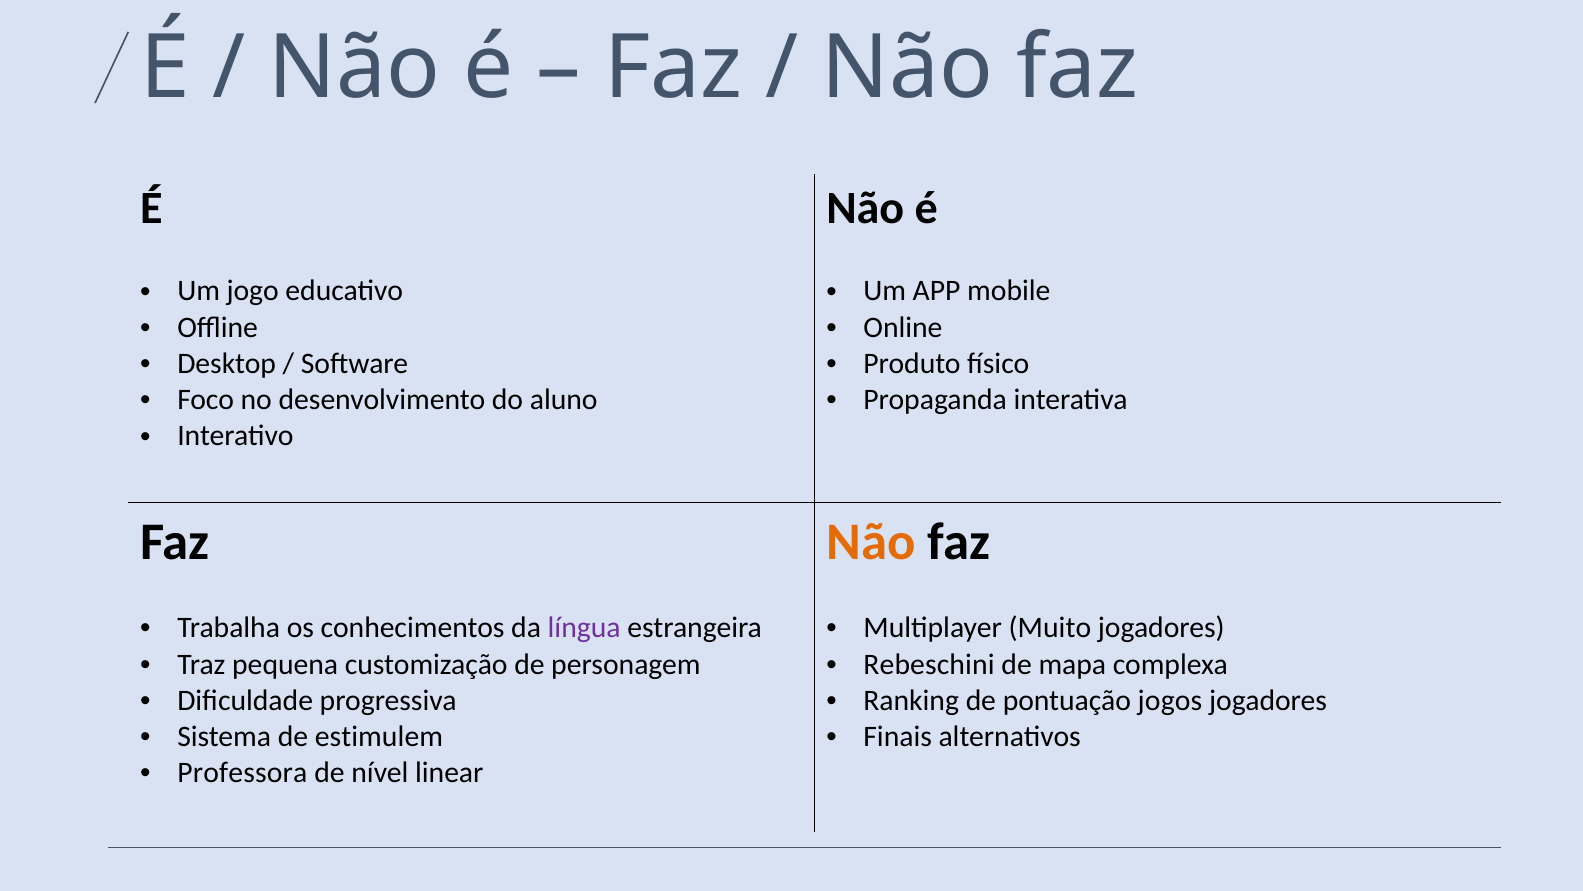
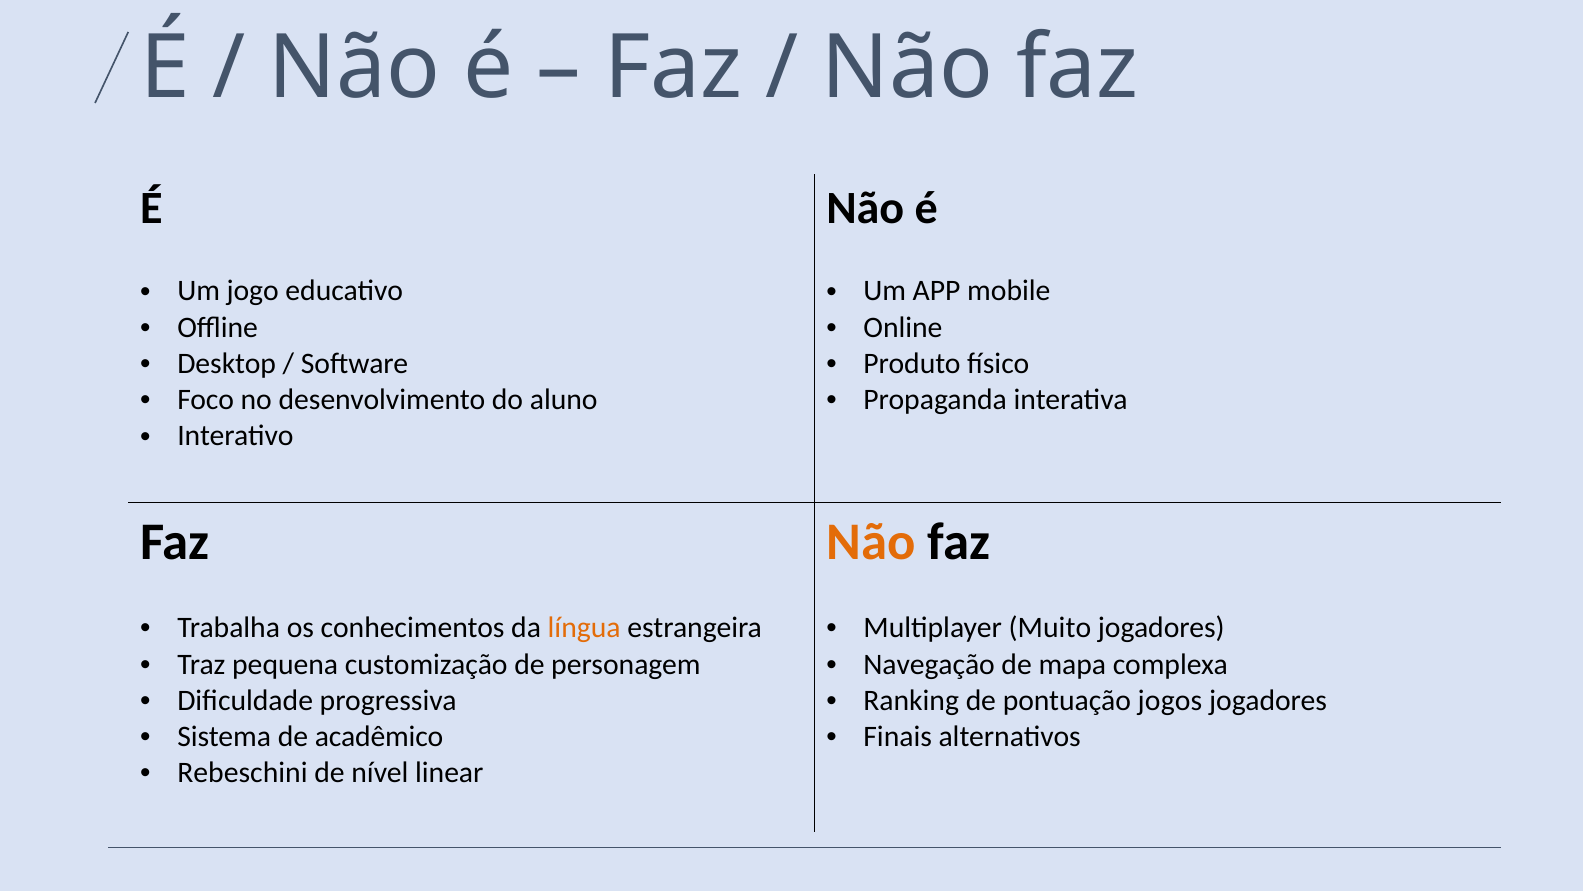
língua colour: purple -> orange
Rebeschini: Rebeschini -> Navegação
estimulem: estimulem -> acadêmico
Professora: Professora -> Rebeschini
